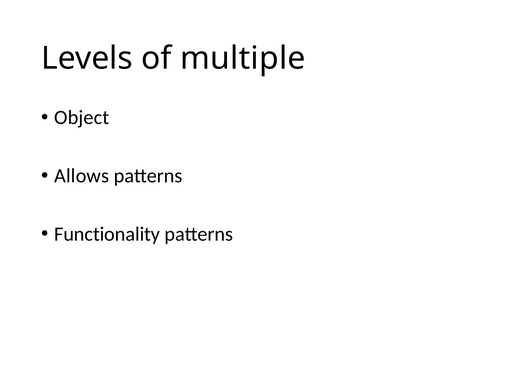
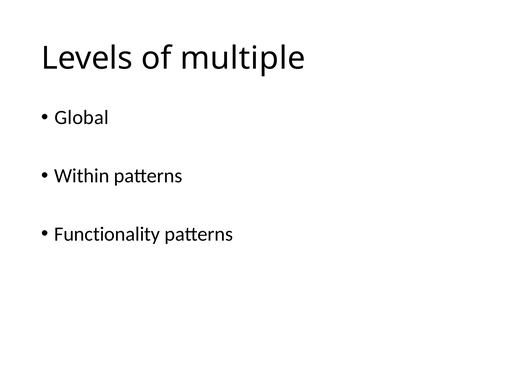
Object: Object -> Global
Allows: Allows -> Within
